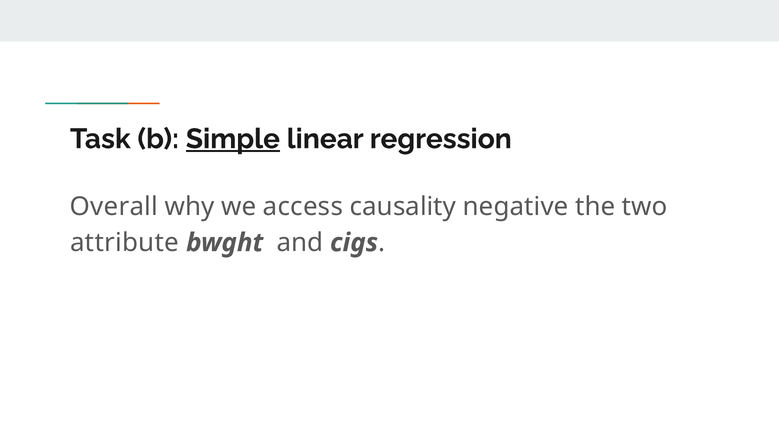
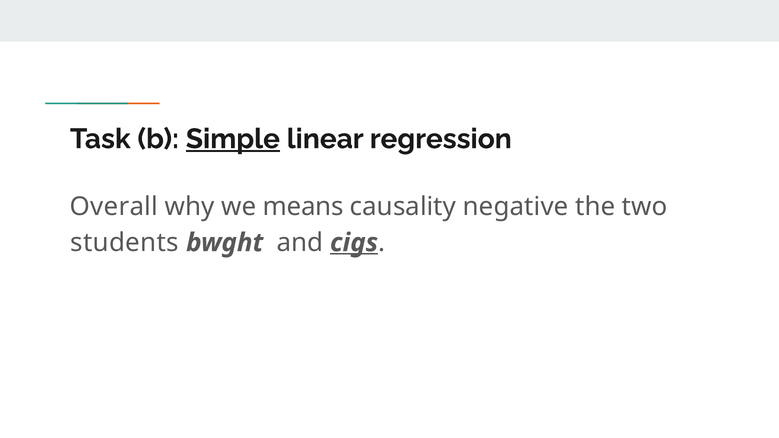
access: access -> means
attribute: attribute -> students
cigs underline: none -> present
